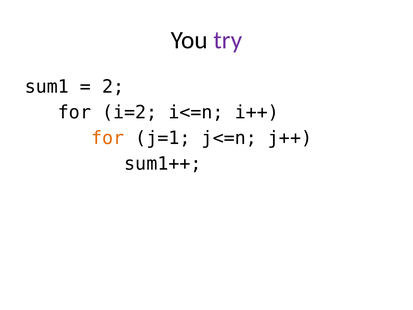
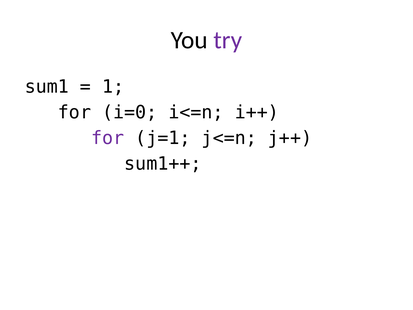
2: 2 -> 1
i=2: i=2 -> i=0
for at (108, 138) colour: orange -> purple
